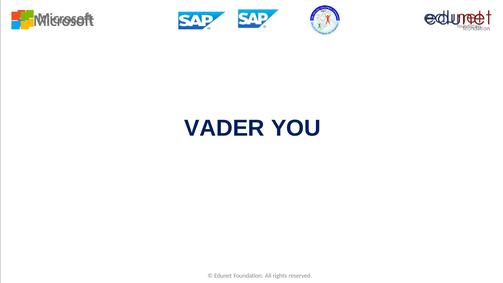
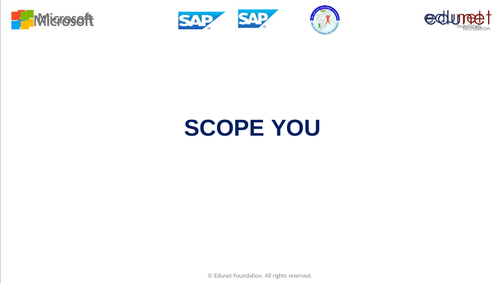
VADER: VADER -> SCOPE
